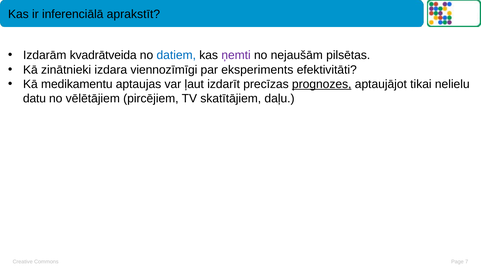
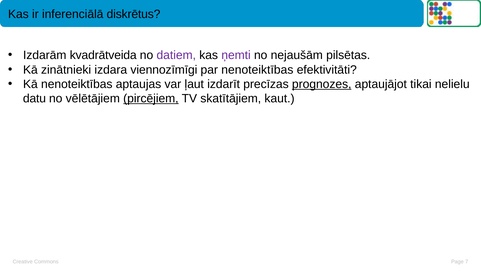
aprakstīt: aprakstīt -> diskrētus
datiem colour: blue -> purple
par eksperiments: eksperiments -> nenoteiktības
Kā medikamentu: medikamentu -> nenoteiktības
pircējiem underline: none -> present
daļu: daļu -> kaut
